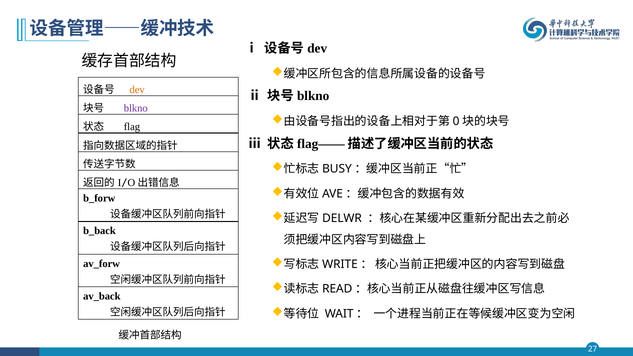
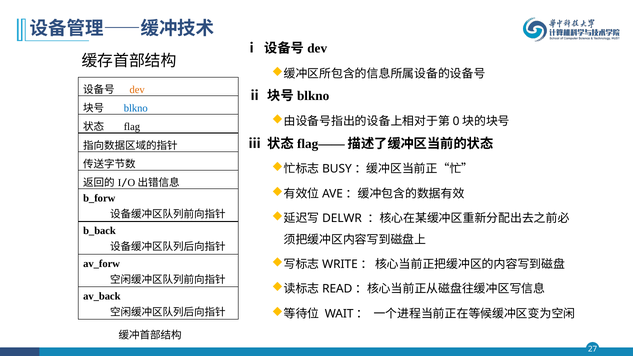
blkno colour: purple -> blue
